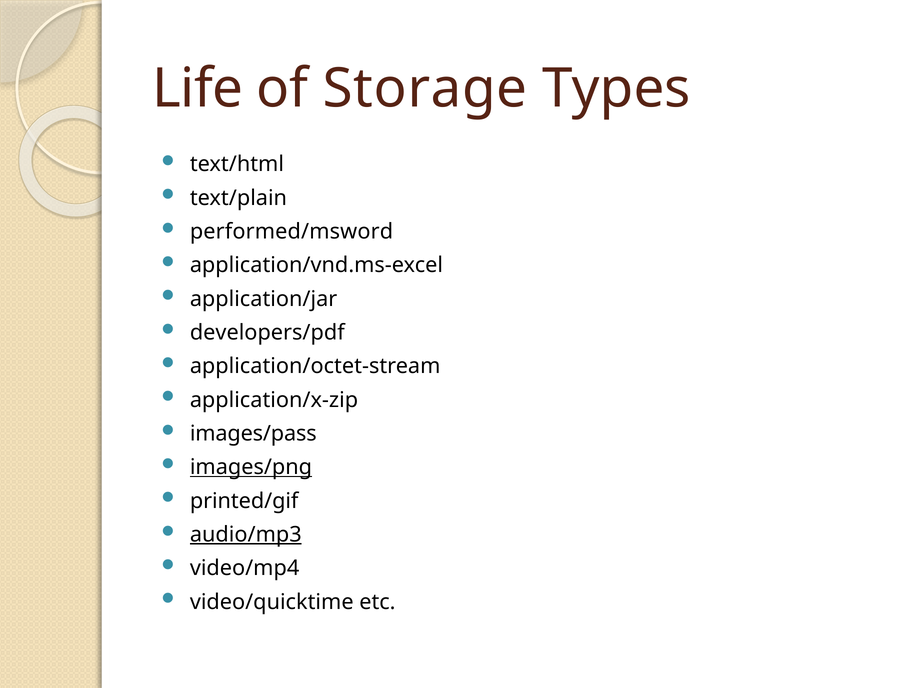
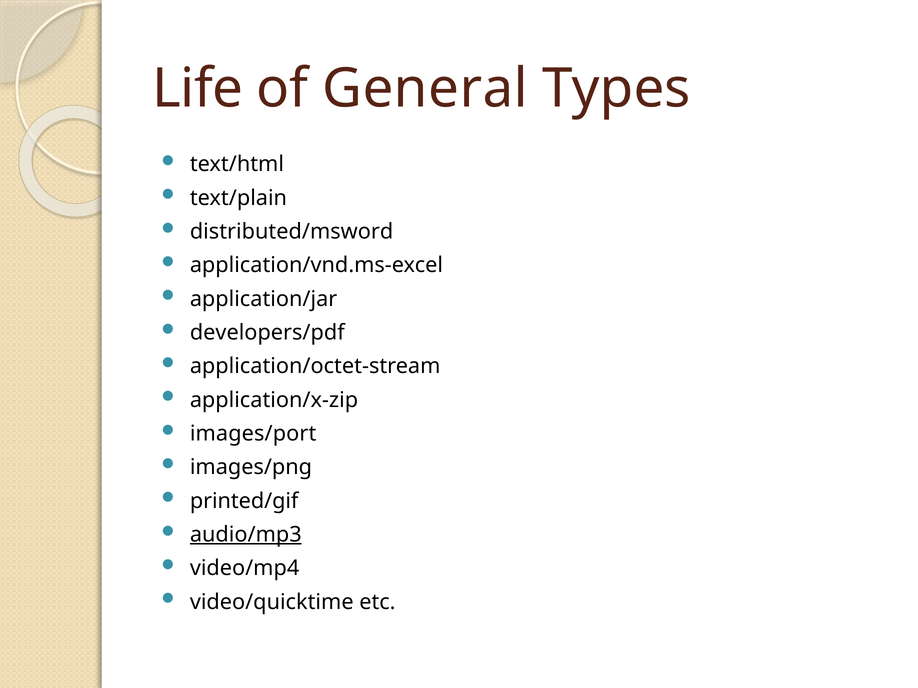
Storage: Storage -> General
performed/msword: performed/msword -> distributed/msword
images/pass: images/pass -> images/port
images/png underline: present -> none
